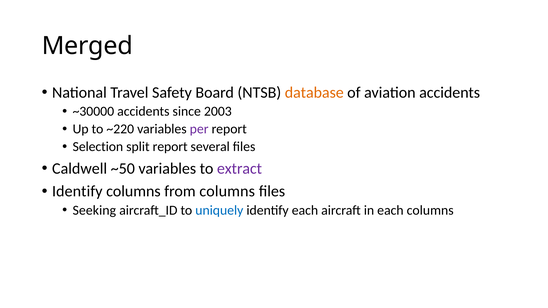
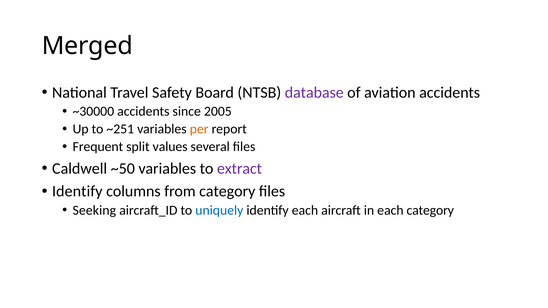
database colour: orange -> purple
2003: 2003 -> 2005
~220: ~220 -> ~251
per colour: purple -> orange
Selection: Selection -> Frequent
split report: report -> values
from columns: columns -> category
each columns: columns -> category
